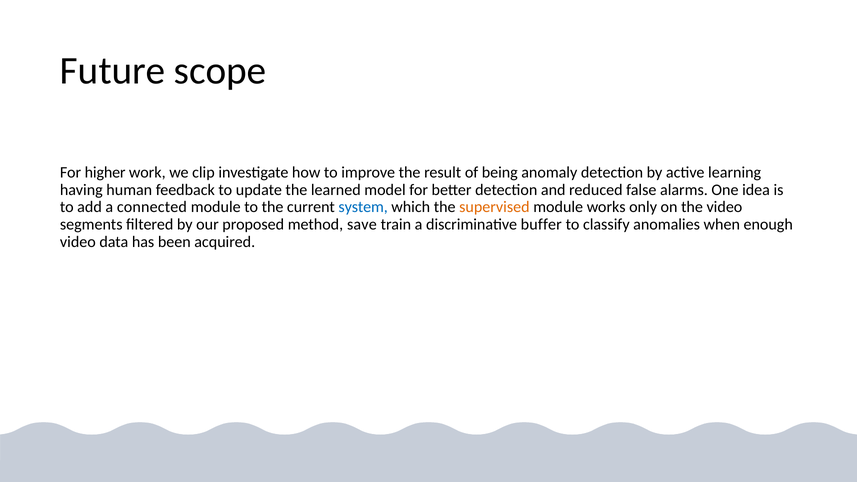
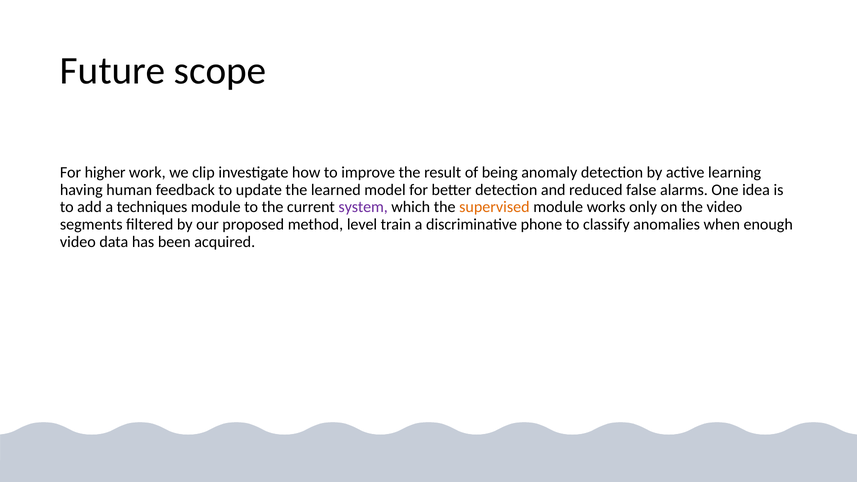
connected: connected -> techniques
system colour: blue -> purple
save: save -> level
buffer: buffer -> phone
